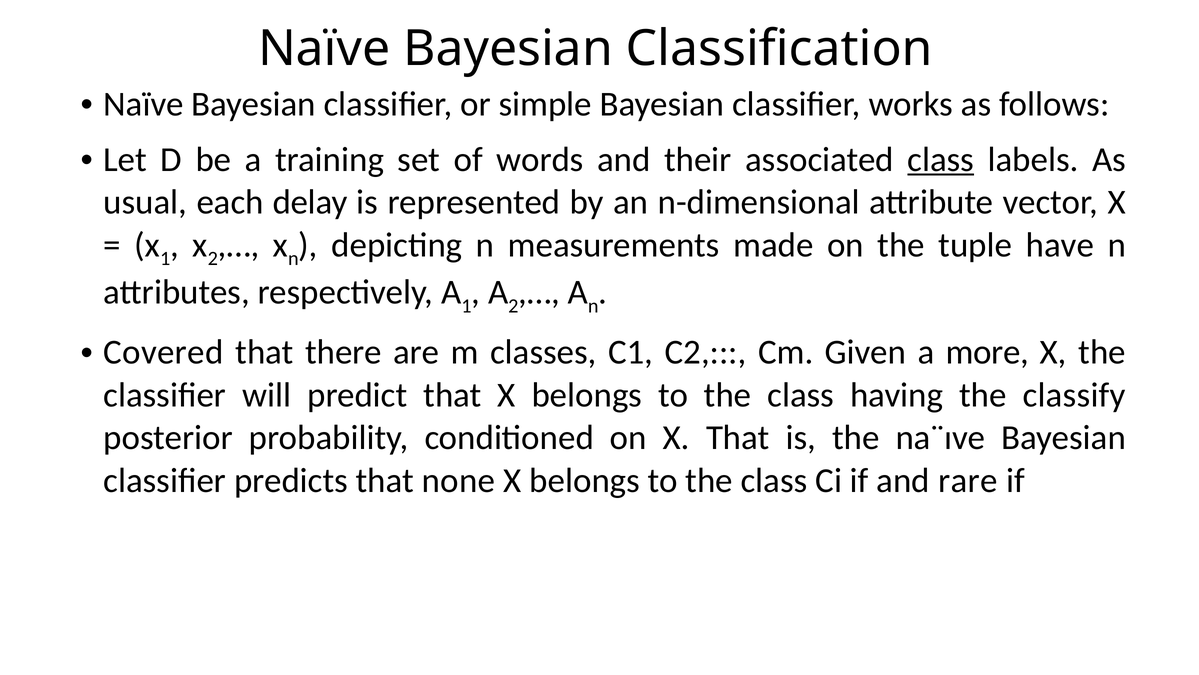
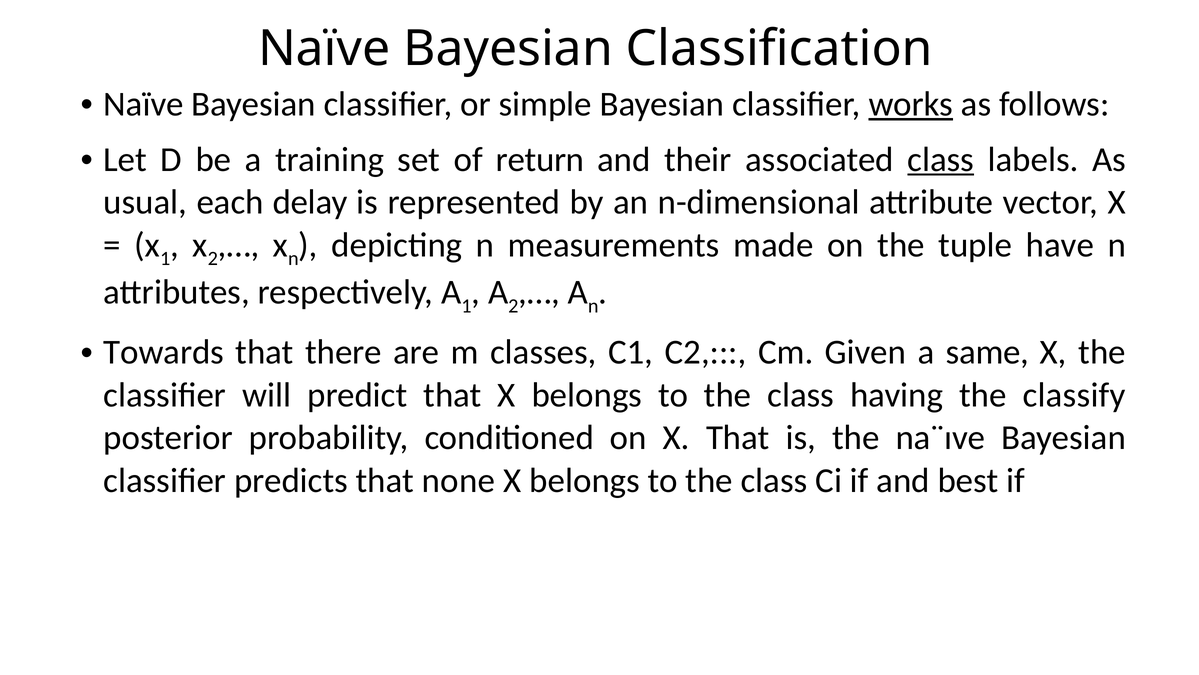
works underline: none -> present
words: words -> return
Covered: Covered -> Towards
more: more -> same
rare: rare -> best
